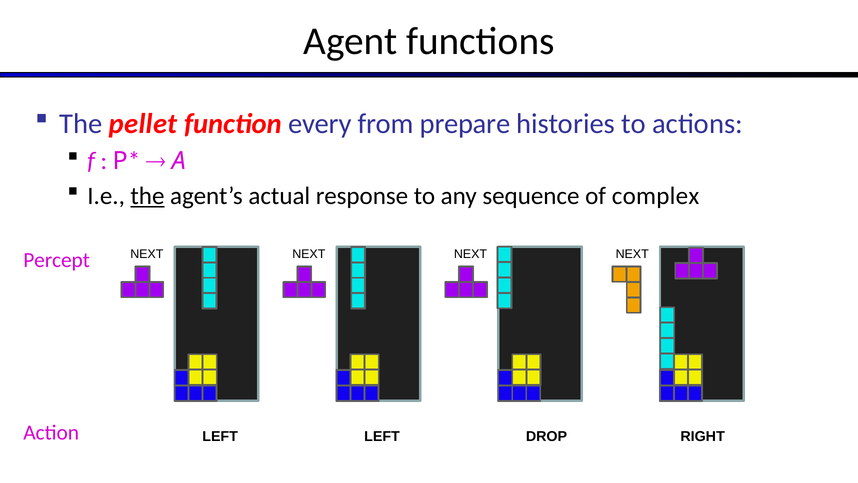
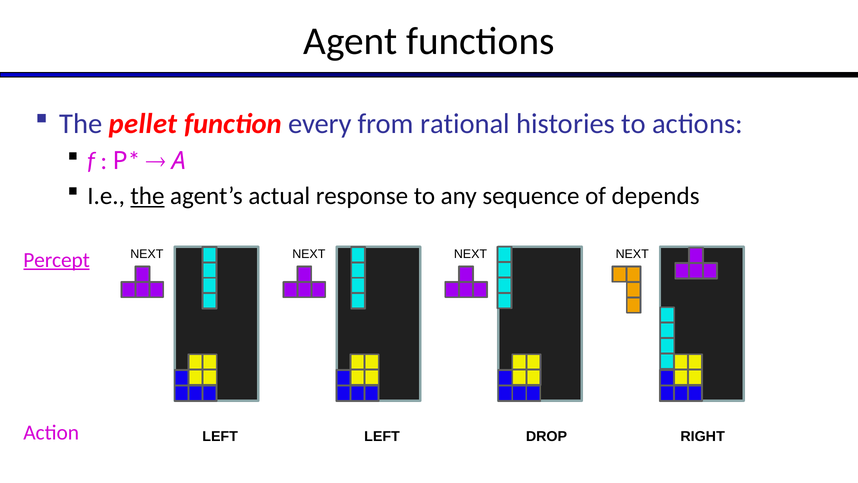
prepare: prepare -> rational
complex: complex -> depends
Percept underline: none -> present
